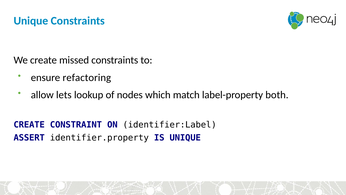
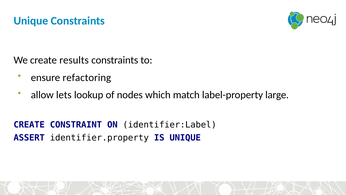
missed: missed -> results
both: both -> large
